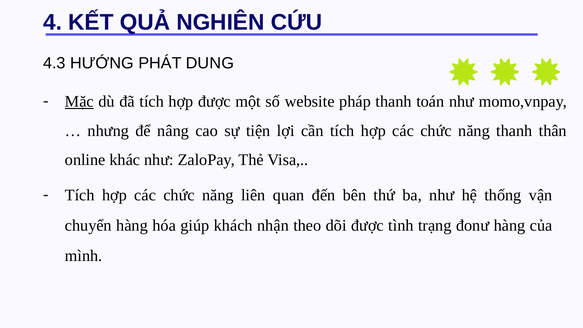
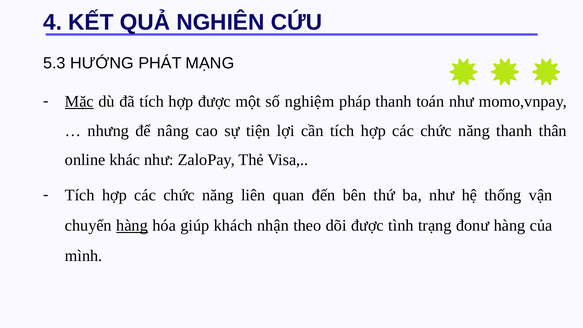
4.3: 4.3 -> 5.3
DUNG: DUNG -> MẠNG
website: website -> nghiệm
hàng at (132, 225) underline: none -> present
